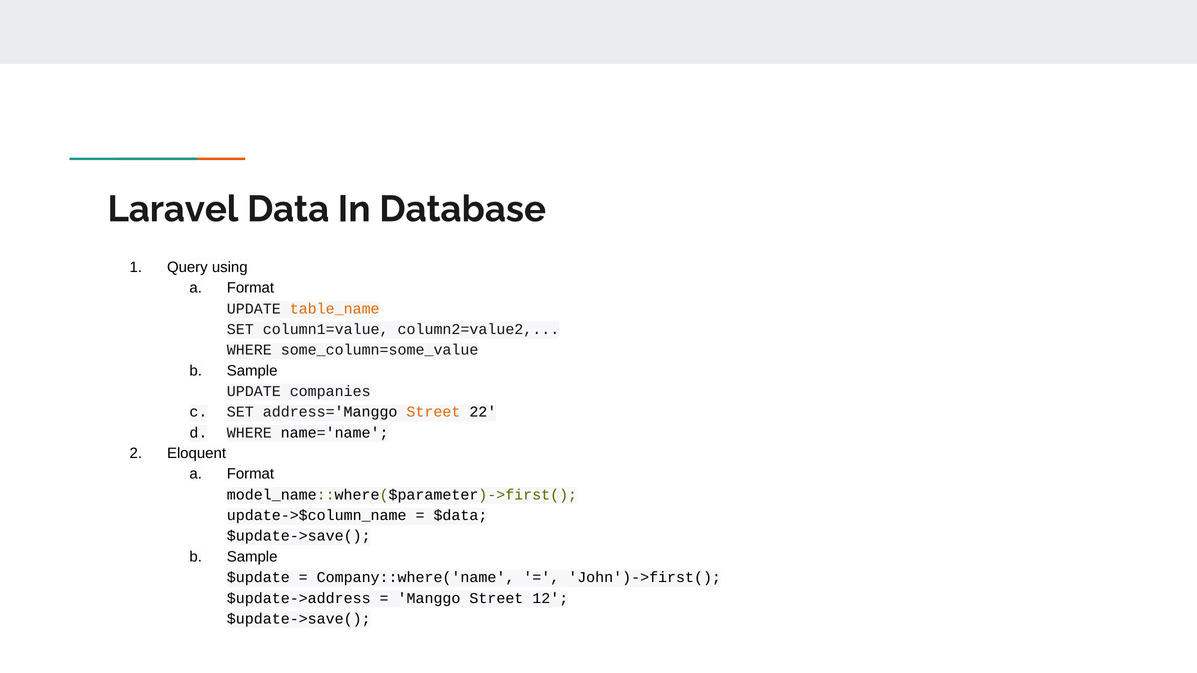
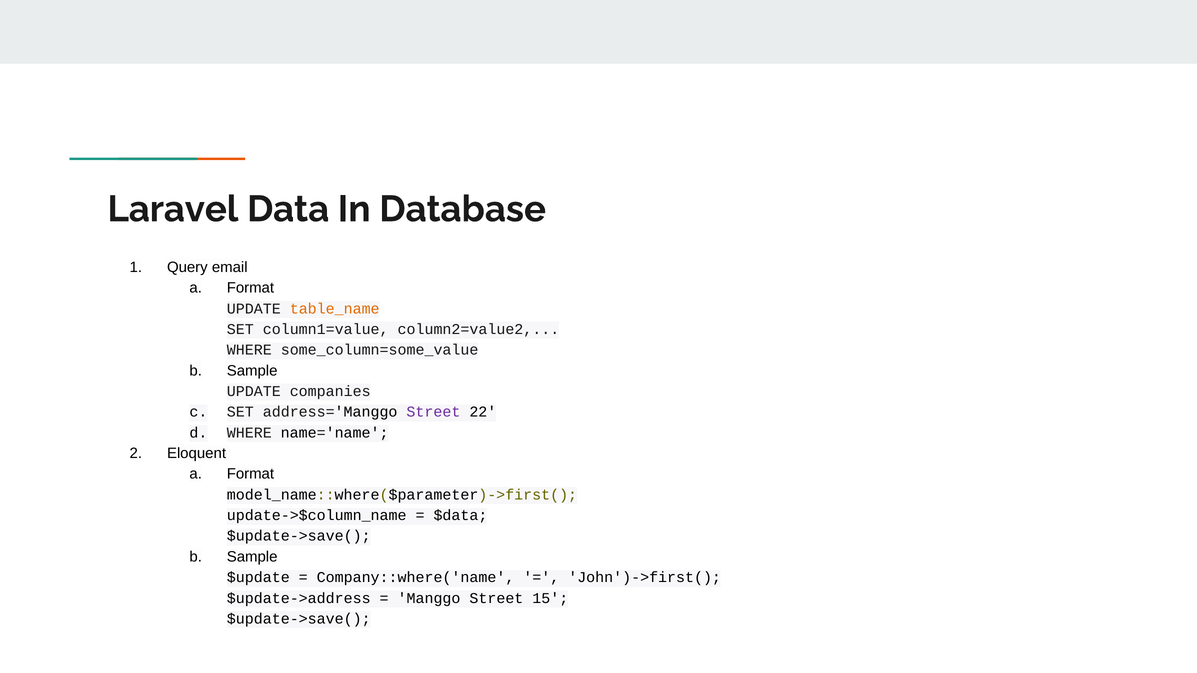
using: using -> email
Street at (433, 412) colour: orange -> purple
12: 12 -> 15
